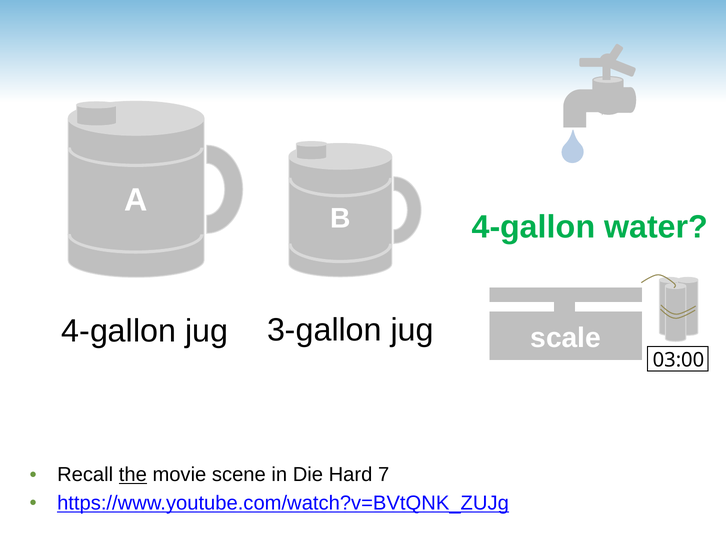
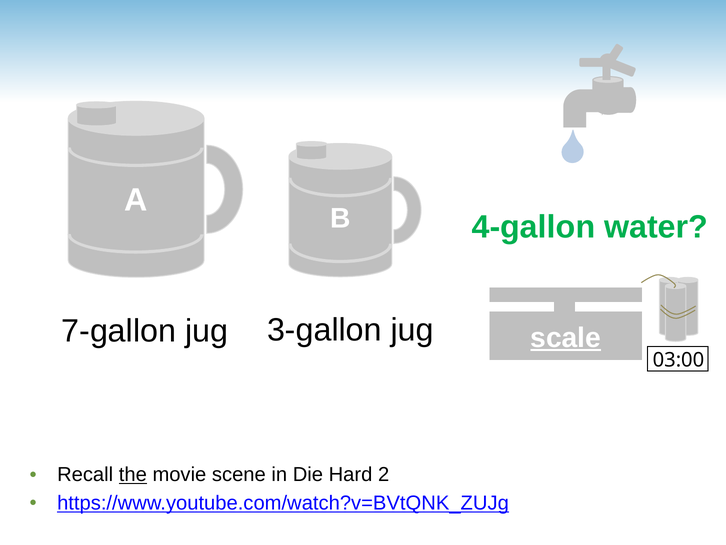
4-gallon at (119, 331): 4-gallon -> 7-gallon
scale underline: none -> present
7: 7 -> 2
